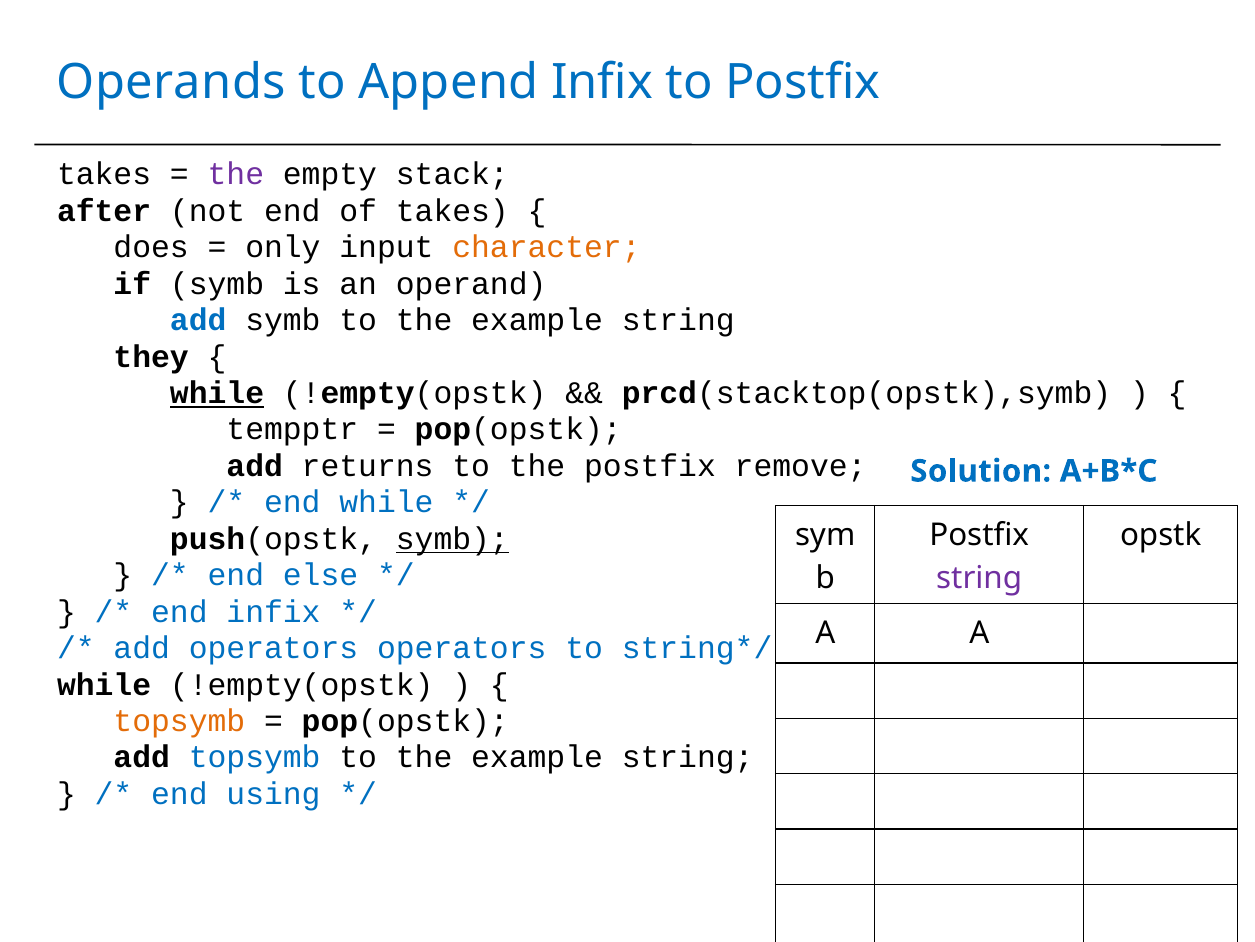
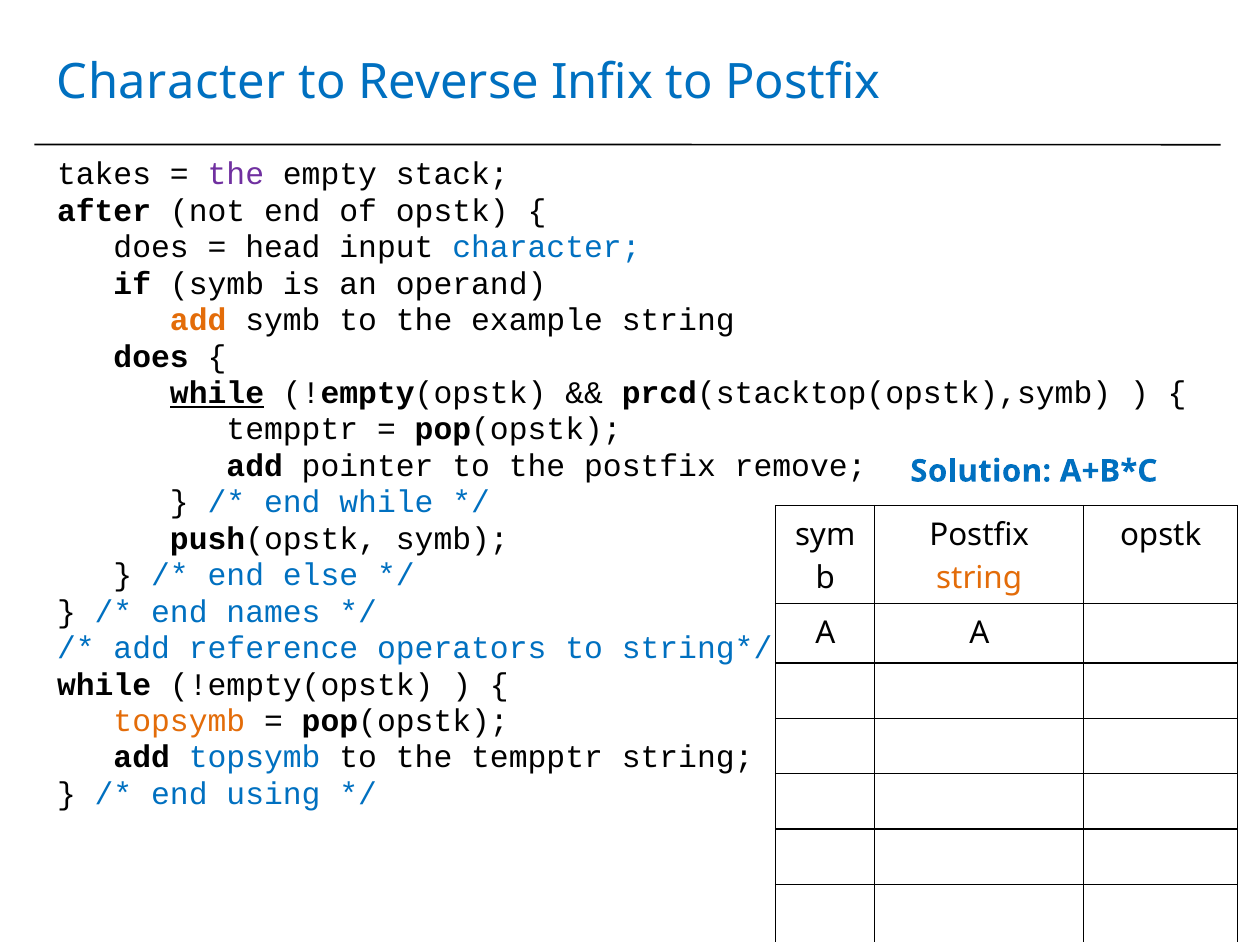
Operands at (171, 83): Operands -> Character
Append: Append -> Reverse
of takes: takes -> opstk
only: only -> head
character at (546, 247) colour: orange -> blue
add at (198, 320) colour: blue -> orange
they at (151, 356): they -> does
returns: returns -> pointer
symb at (452, 539) underline: present -> none
string at (979, 577) colour: purple -> orange
end infix: infix -> names
add operators: operators -> reference
example at (537, 757): example -> tempptr
